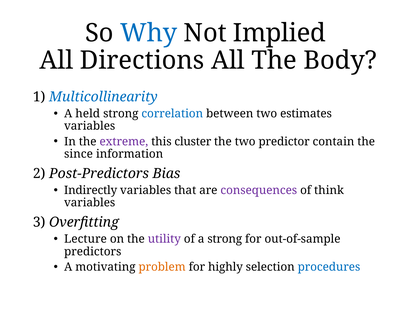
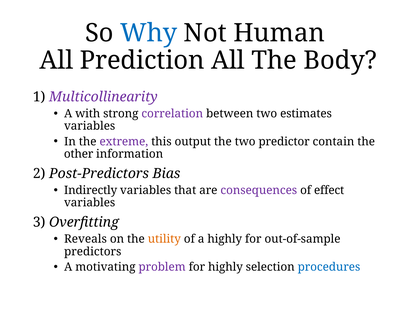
Implied: Implied -> Human
Directions: Directions -> Prediction
Multicollinearity colour: blue -> purple
held: held -> with
correlation colour: blue -> purple
cluster: cluster -> output
since: since -> other
think: think -> effect
Lecture: Lecture -> Reveals
utility colour: purple -> orange
a strong: strong -> highly
problem colour: orange -> purple
